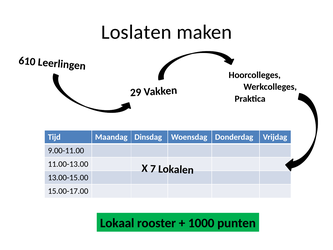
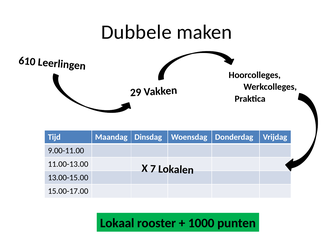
Loslaten: Loslaten -> Dubbele
